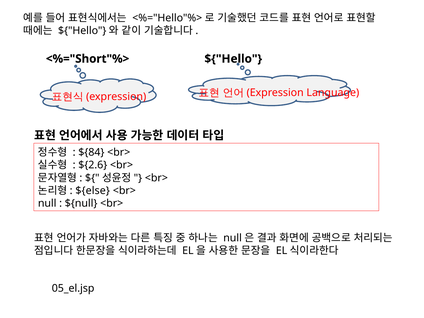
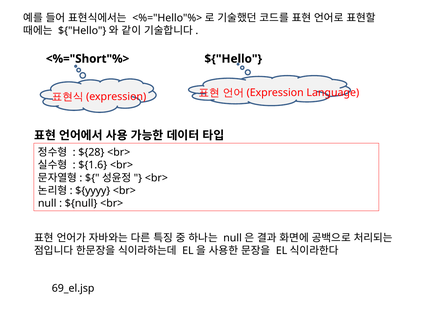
${84: ${84 -> ${28
${2.6: ${2.6 -> ${1.6
${else: ${else -> ${yyyy
05_el.jsp: 05_el.jsp -> 69_el.jsp
